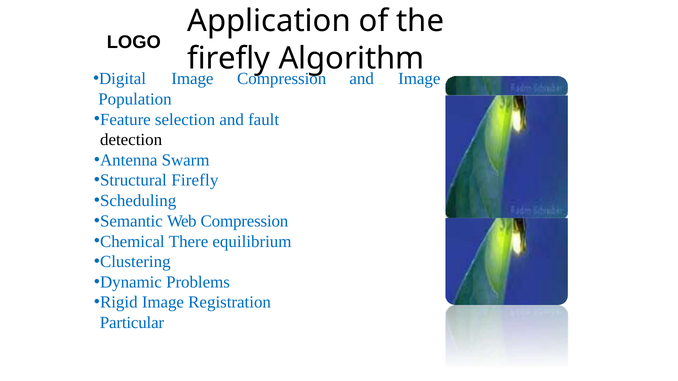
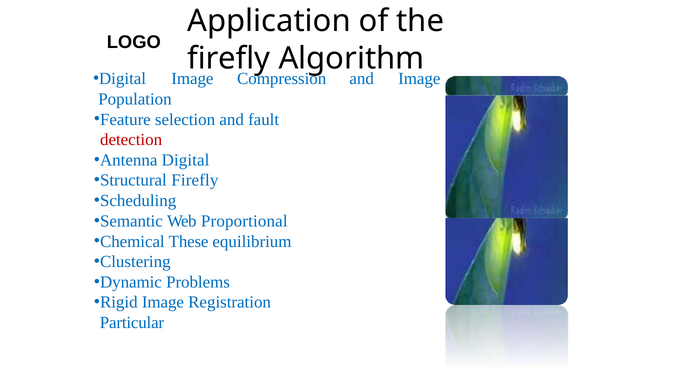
detection colour: black -> red
Antenna Swarm: Swarm -> Digital
Web Compression: Compression -> Proportional
There: There -> These
